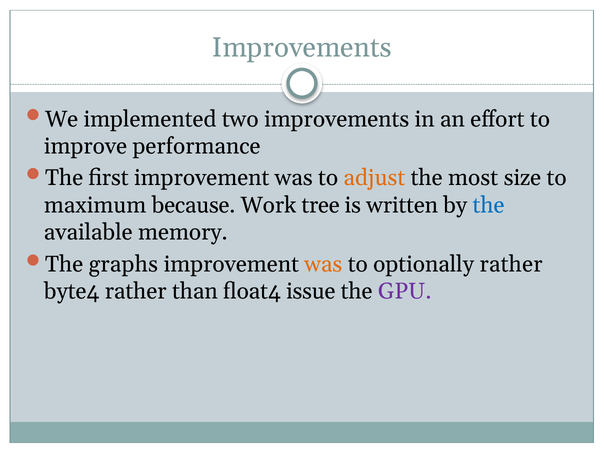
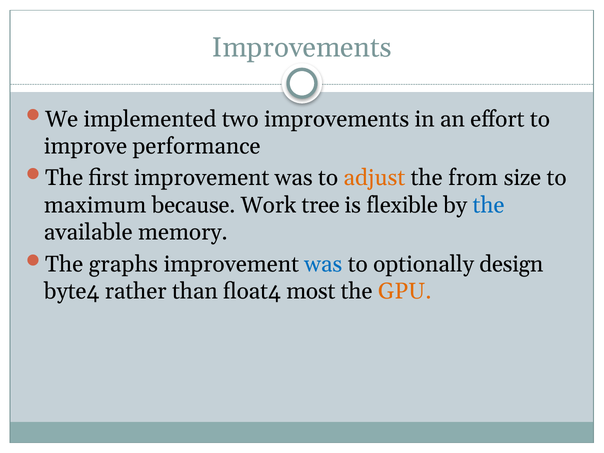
most: most -> from
written: written -> flexible
was at (323, 264) colour: orange -> blue
optionally rather: rather -> design
issue: issue -> most
GPU colour: purple -> orange
